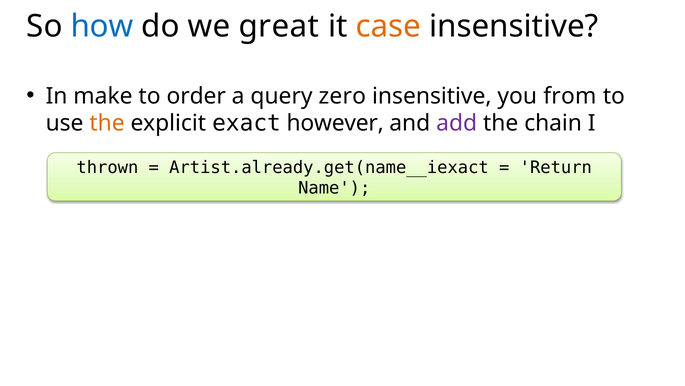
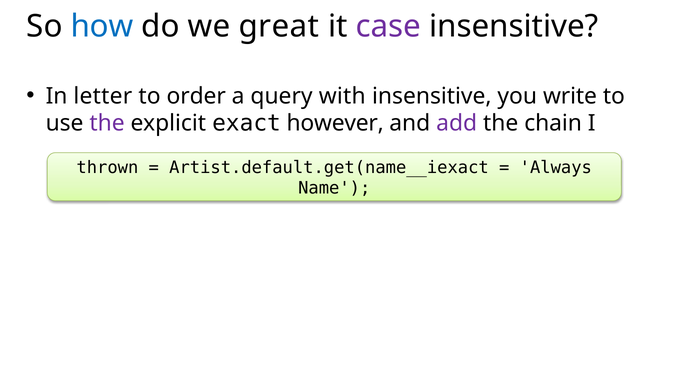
case colour: orange -> purple
make: make -> letter
zero: zero -> with
from: from -> write
the at (107, 123) colour: orange -> purple
Artist.already.get(name__iexact: Artist.already.get(name__iexact -> Artist.default.get(name__iexact
Return: Return -> Always
